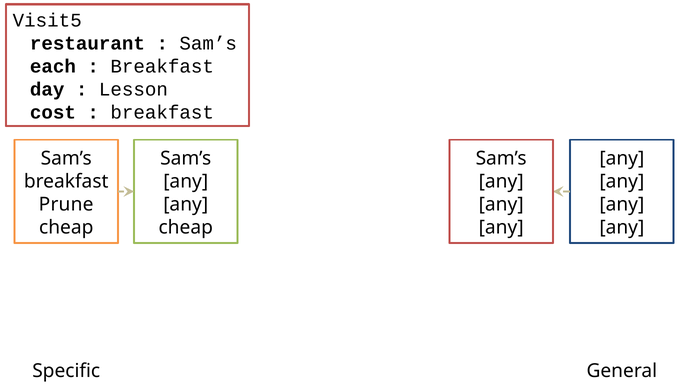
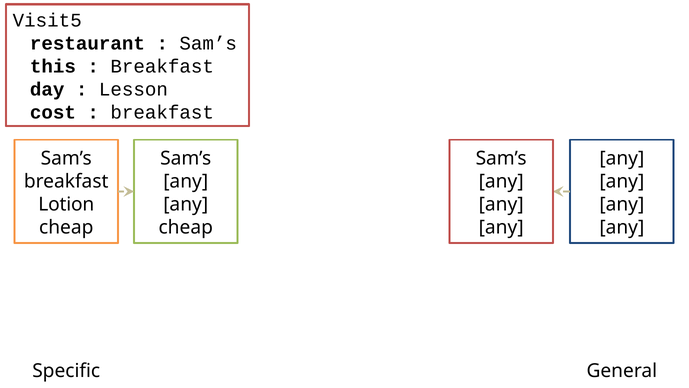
each: each -> this
Prune: Prune -> Lotion
